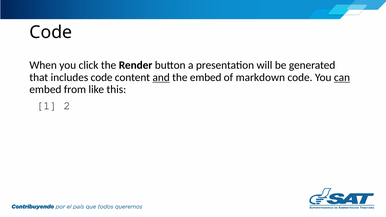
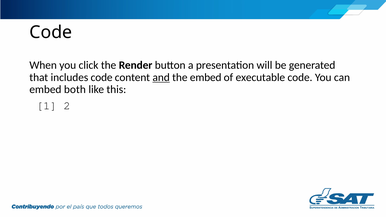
markdown: markdown -> executable
can underline: present -> none
from: from -> both
